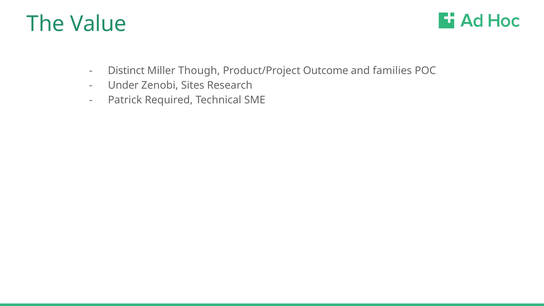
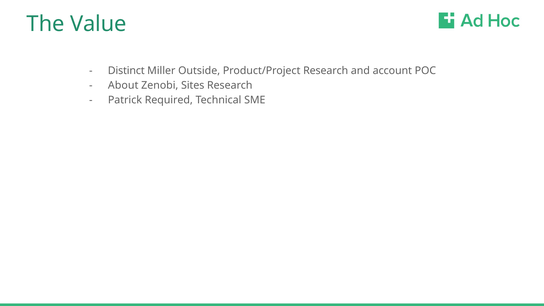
Though: Though -> Outside
Product/Project Outcome: Outcome -> Research
families: families -> account
Under: Under -> About
